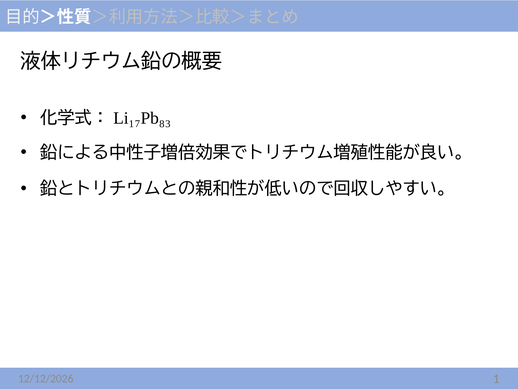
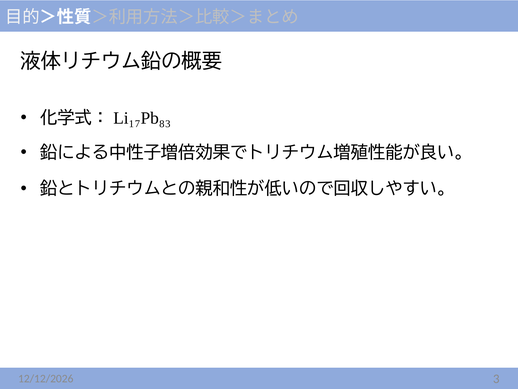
1: 1 -> 3
